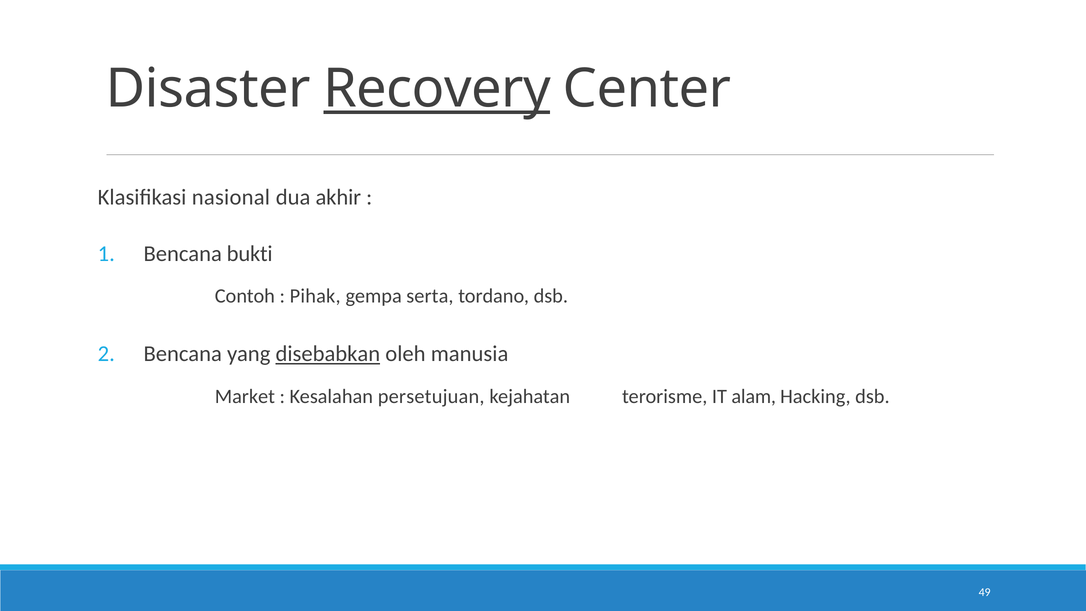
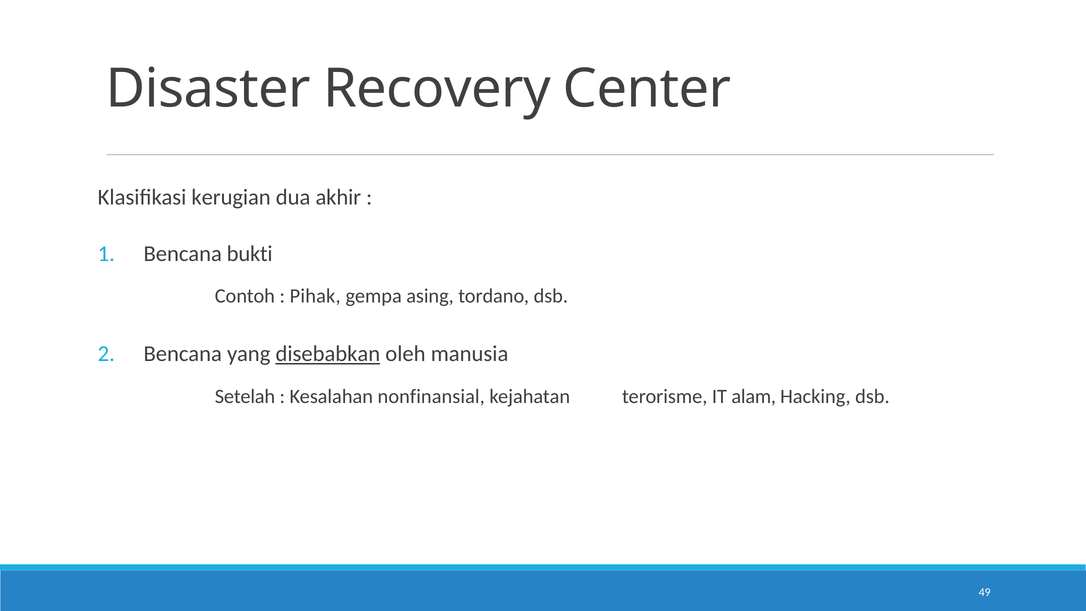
Recovery underline: present -> none
nasional: nasional -> kerugian
serta: serta -> asing
Market: Market -> Setelah
persetujuan: persetujuan -> nonfinansial
